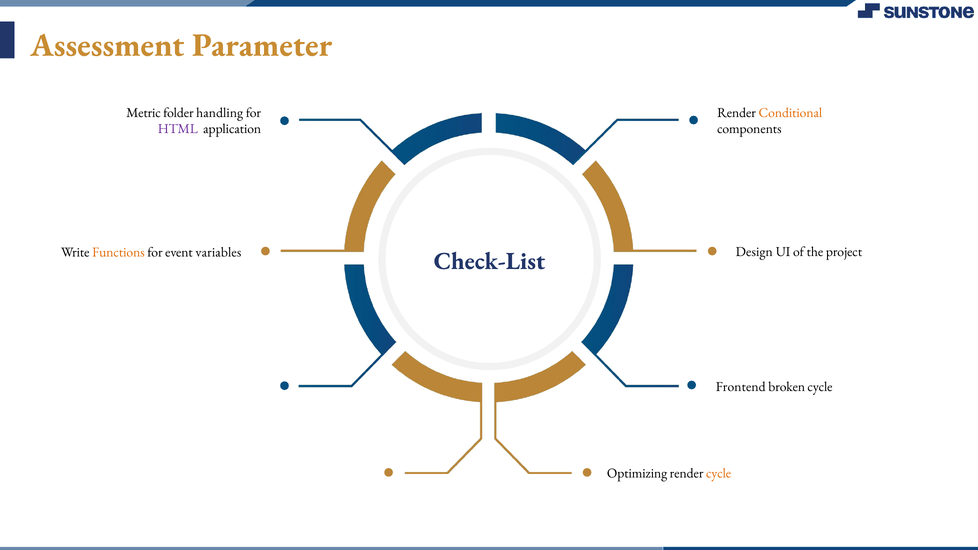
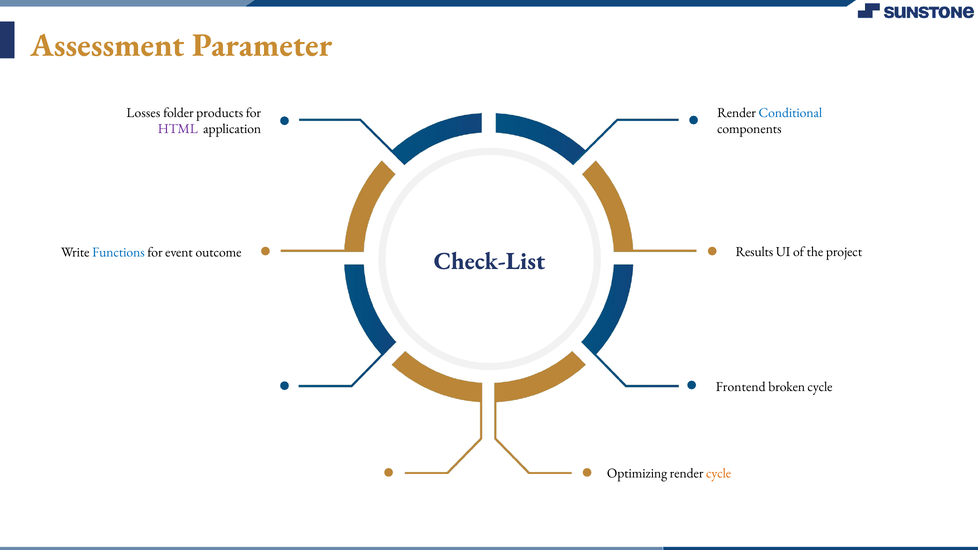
Metric: Metric -> Losses
handling: handling -> products
Conditional colour: orange -> blue
Functions colour: orange -> blue
variables: variables -> outcome
Design: Design -> Results
